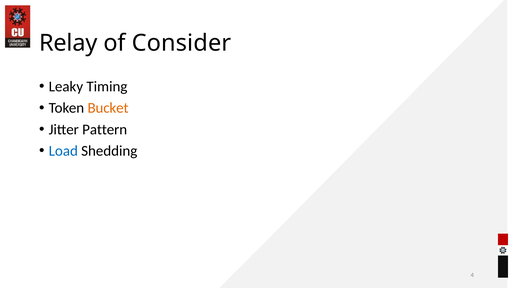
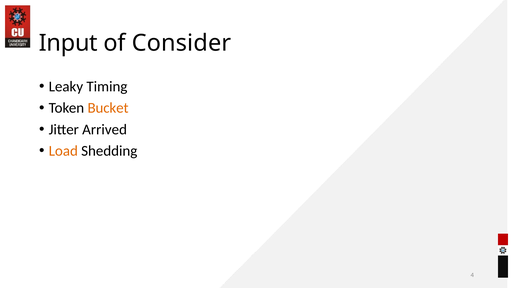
Relay: Relay -> Input
Pattern: Pattern -> Arrived
Load colour: blue -> orange
